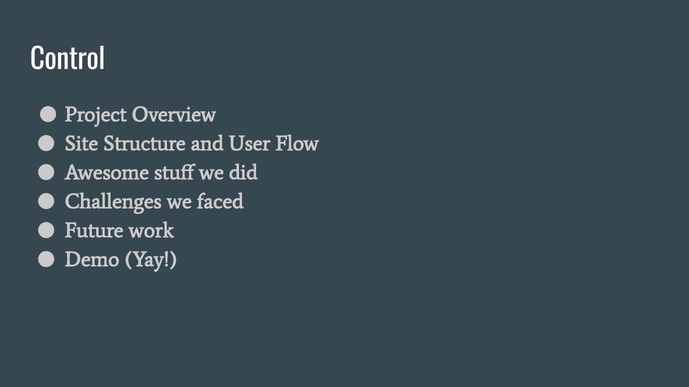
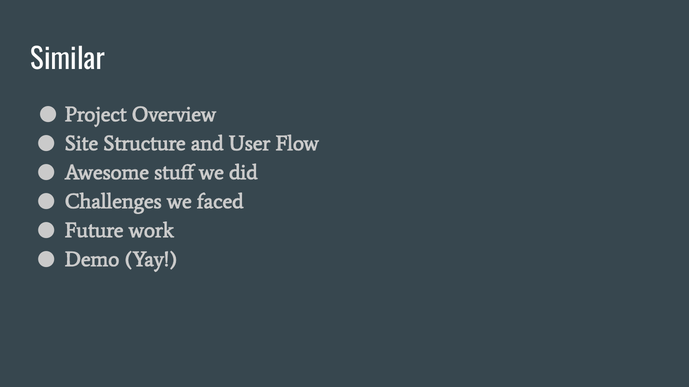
Control: Control -> Similar
